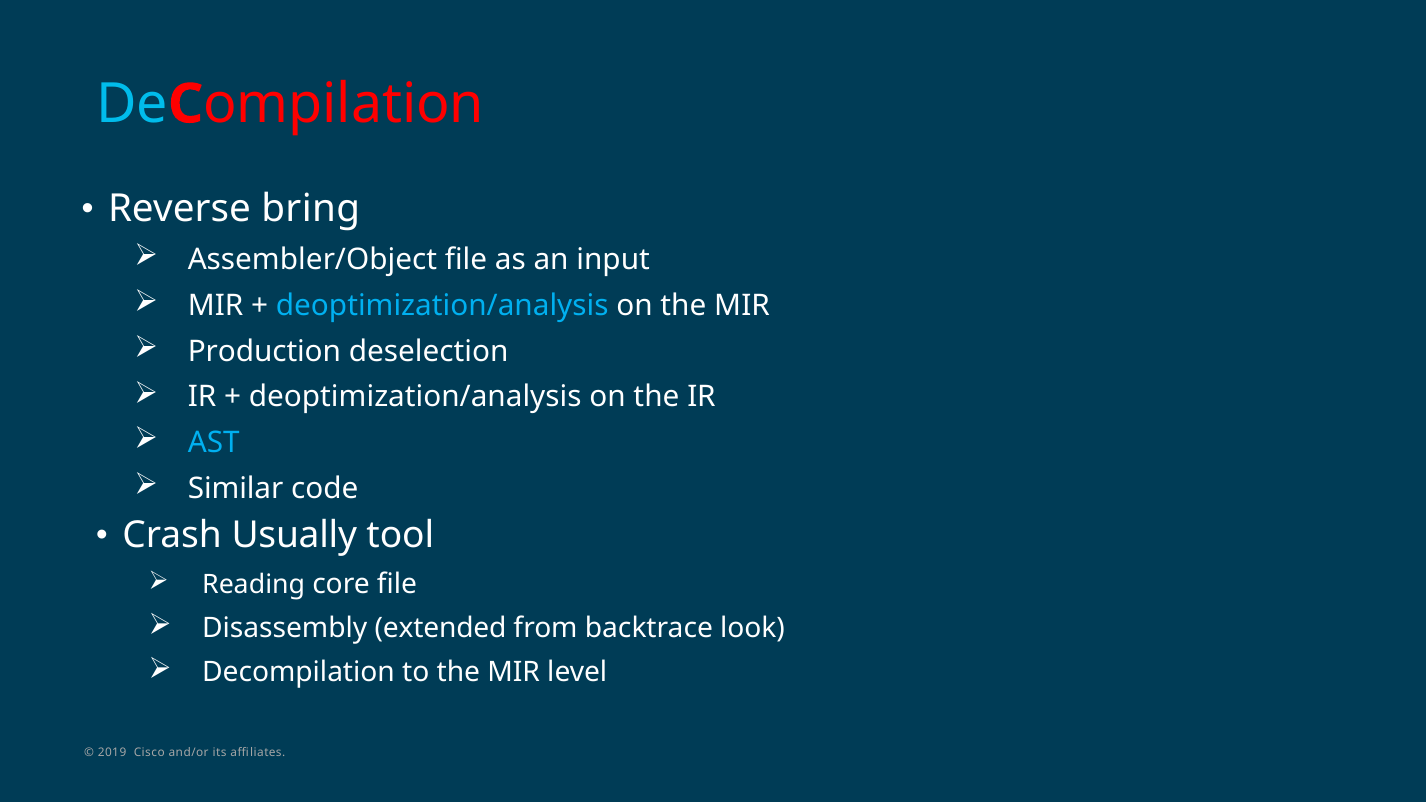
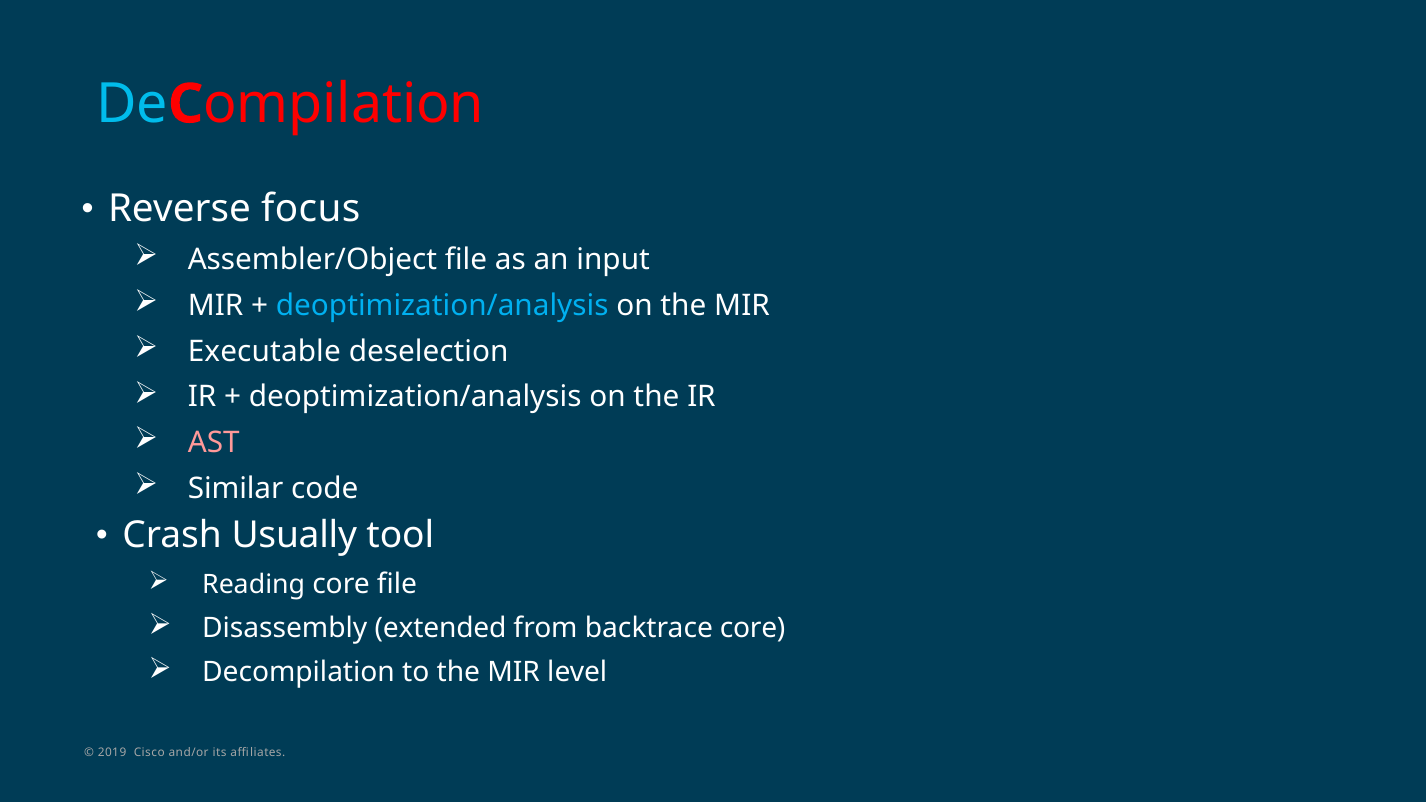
bring: bring -> focus
Production: Production -> Executable
AST colour: light blue -> pink
backtrace look: look -> core
